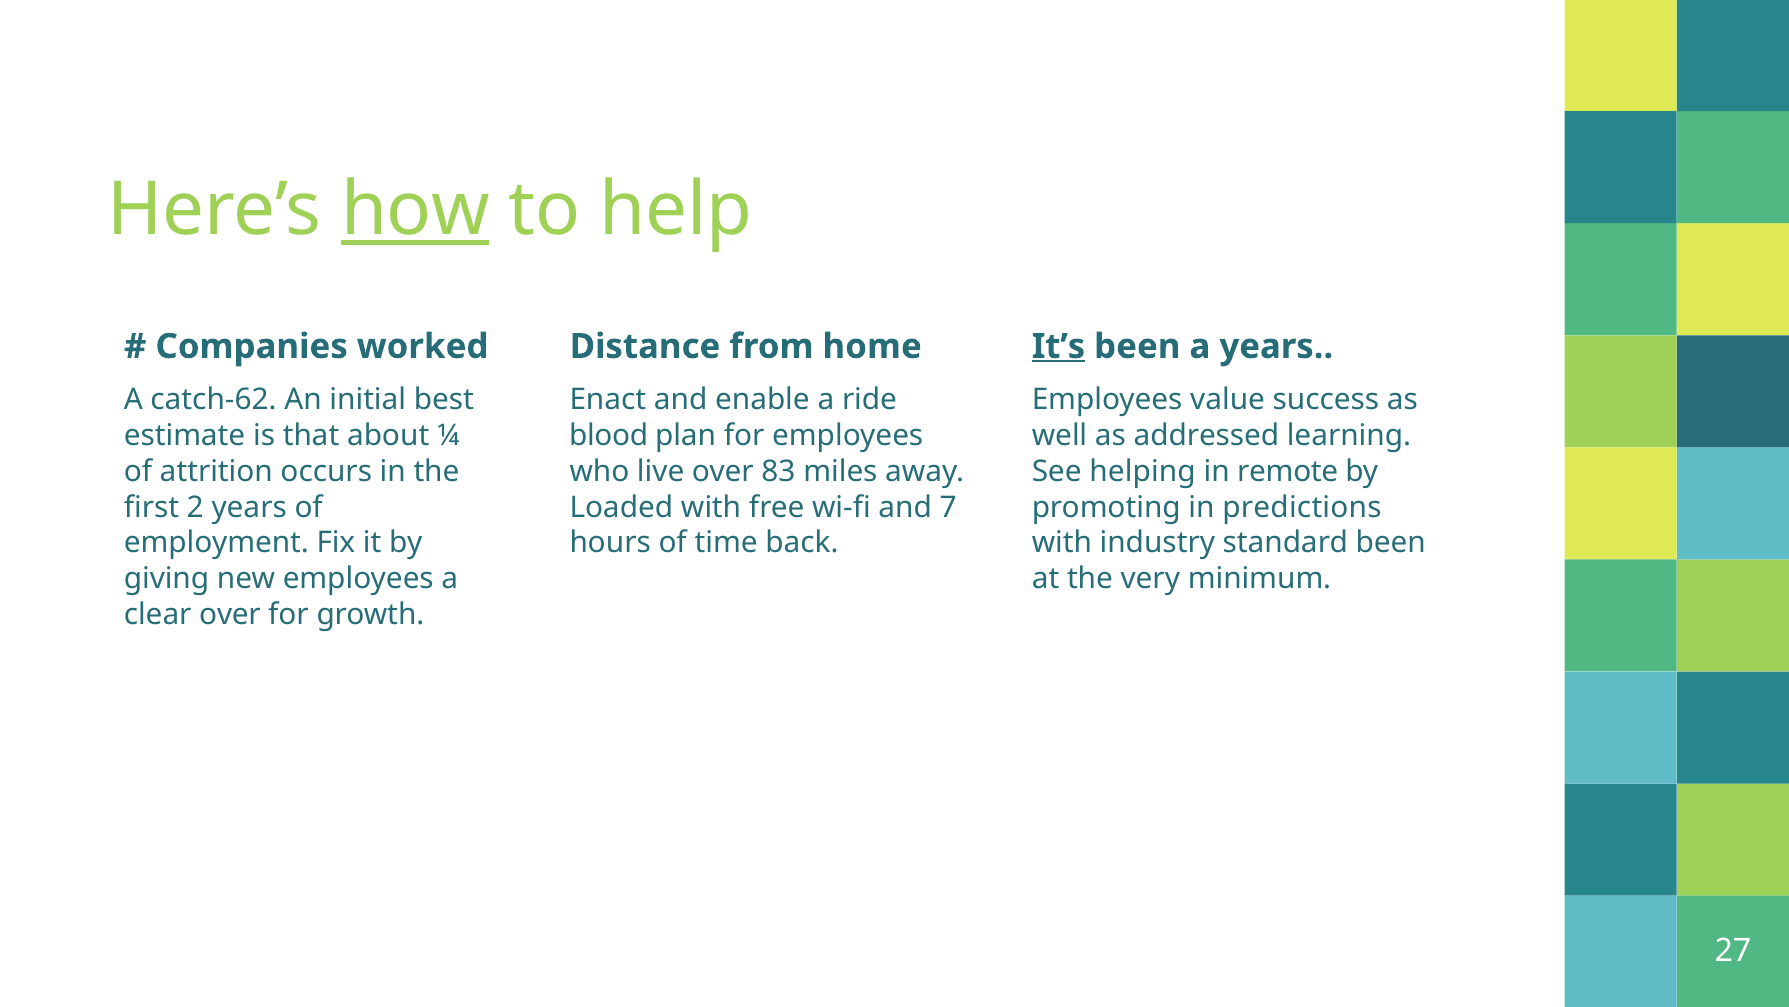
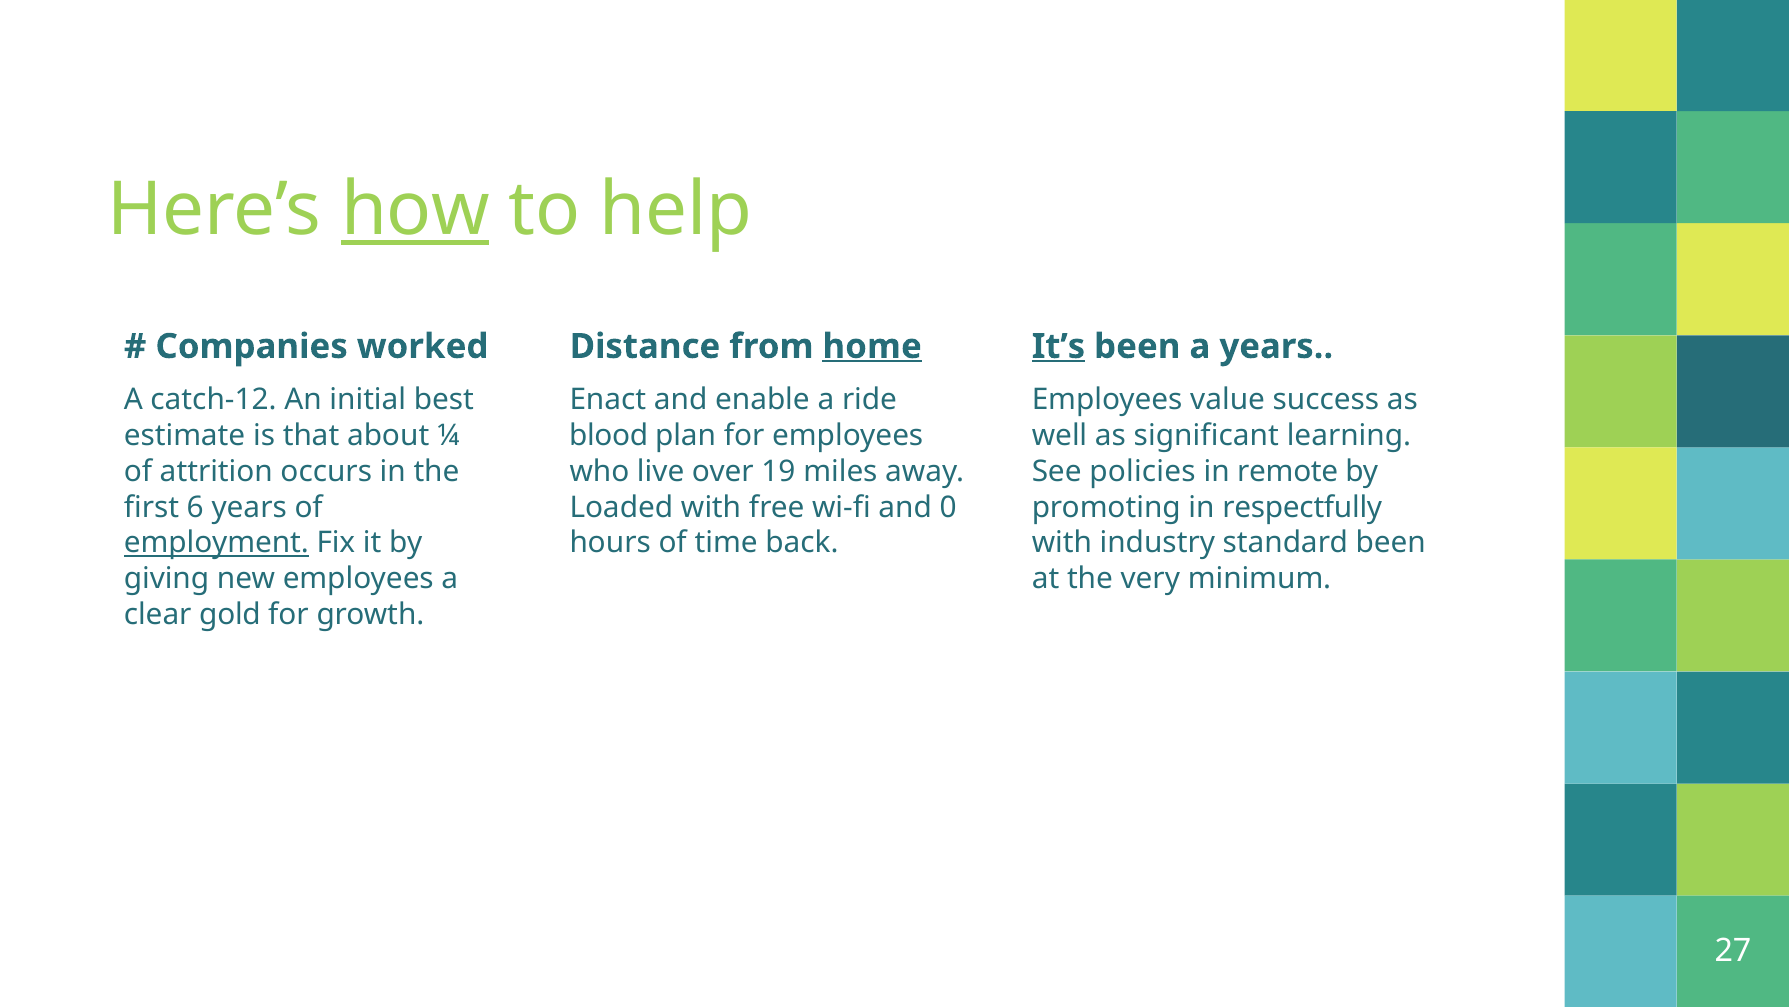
home underline: none -> present
catch-62: catch-62 -> catch-12
addressed: addressed -> significant
83: 83 -> 19
helping: helping -> policies
2: 2 -> 6
7: 7 -> 0
predictions: predictions -> respectfully
employment underline: none -> present
clear over: over -> gold
